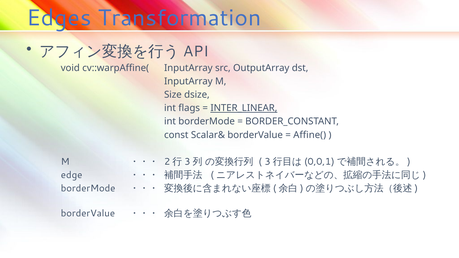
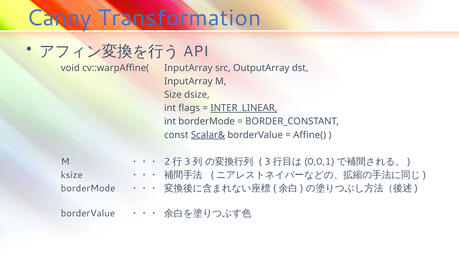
Edges: Edges -> Canny
Scalar& underline: none -> present
edge: edge -> ksize
